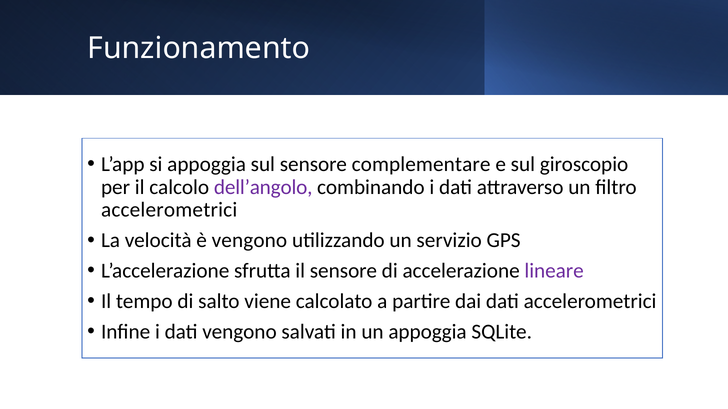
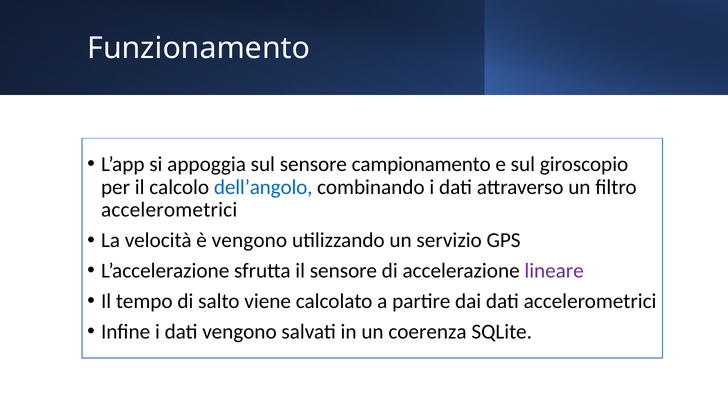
complementare: complementare -> campionamento
dell’angolo colour: purple -> blue
un appoggia: appoggia -> coerenza
